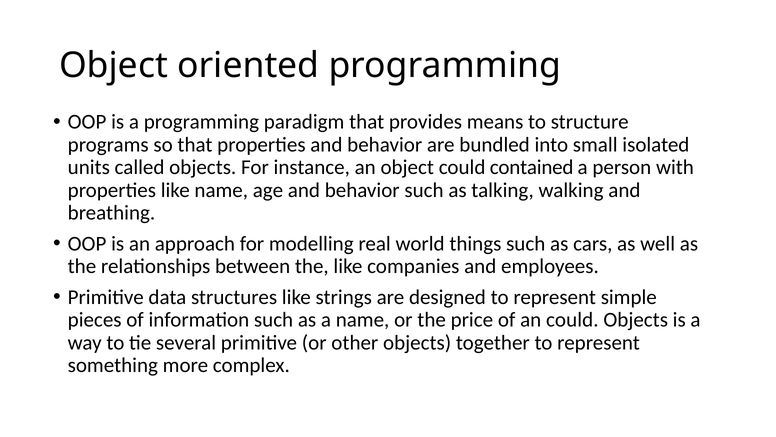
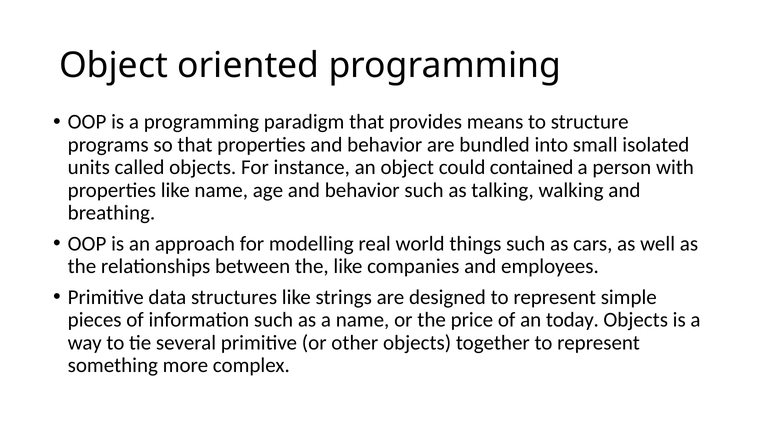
an could: could -> today
